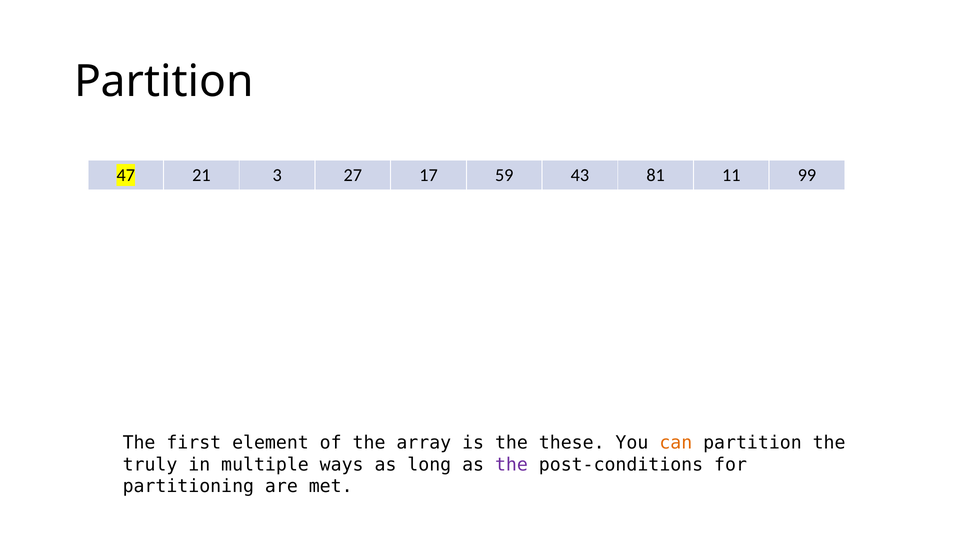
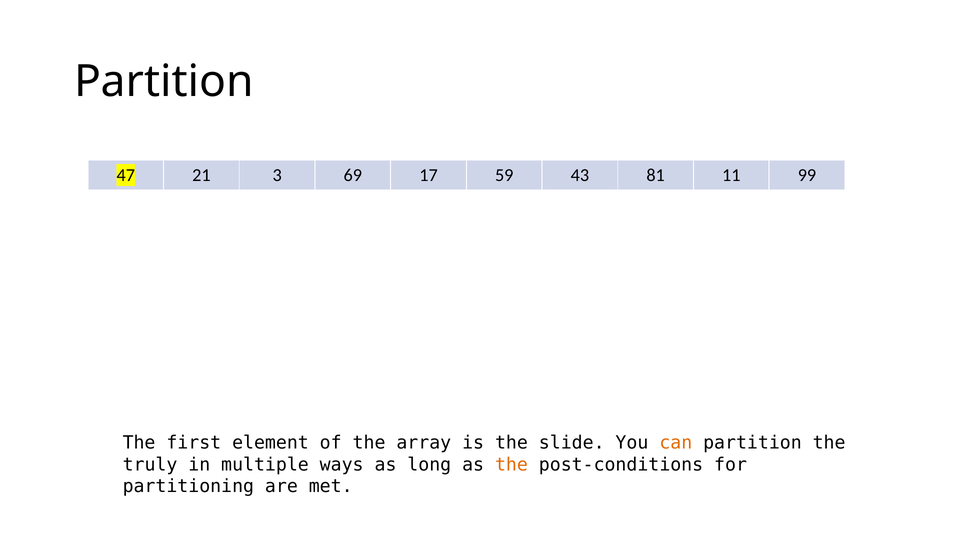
27: 27 -> 69
these: these -> slide
the at (511, 465) colour: purple -> orange
